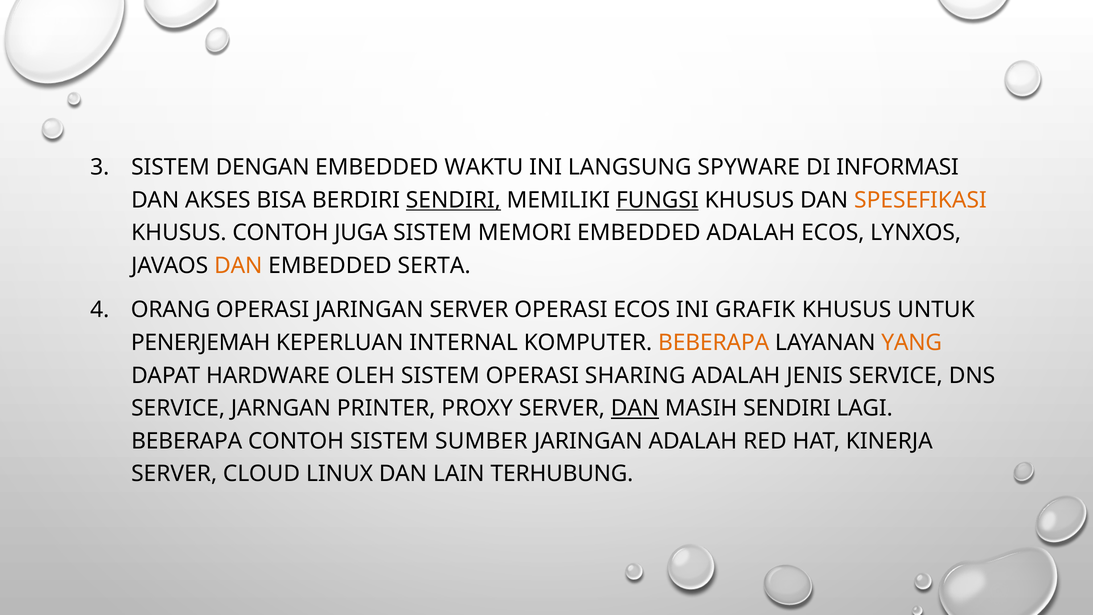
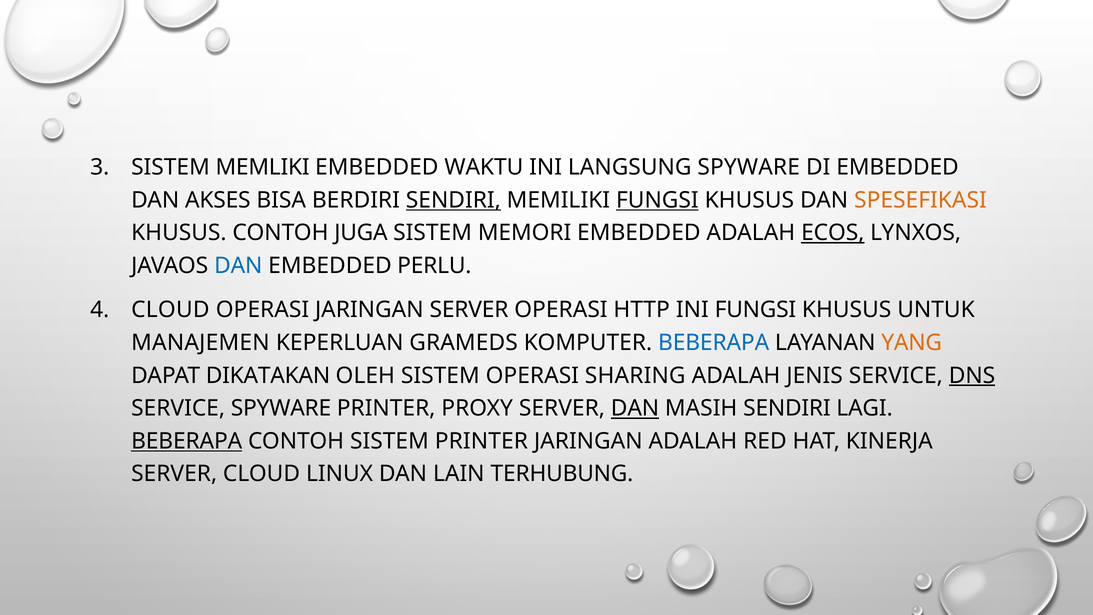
DENGAN: DENGAN -> MEMLIKI
DI INFORMASI: INFORMASI -> EMBEDDED
ECOS at (833, 233) underline: none -> present
DAN at (238, 266) colour: orange -> blue
SERTA: SERTA -> PERLU
ORANG at (171, 310): ORANG -> CLOUD
OPERASI ECOS: ECOS -> HTTP
INI GRAFIK: GRAFIK -> FUNGSI
PENERJEMAH: PENERJEMAH -> MANAJEMEN
INTERNAL: INTERNAL -> GRAMEDS
BEBERAPA at (714, 343) colour: orange -> blue
HARDWARE: HARDWARE -> DIKATAKAN
DNS underline: none -> present
SERVICE JARNGAN: JARNGAN -> SPYWARE
BEBERAPA at (187, 441) underline: none -> present
SISTEM SUMBER: SUMBER -> PRINTER
